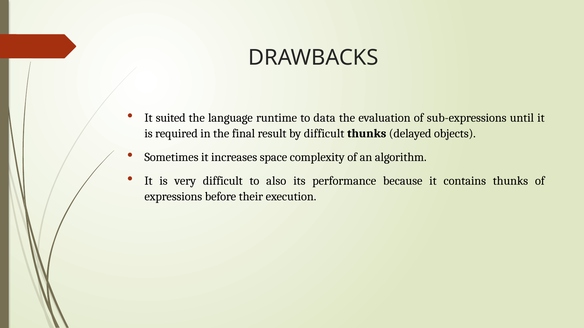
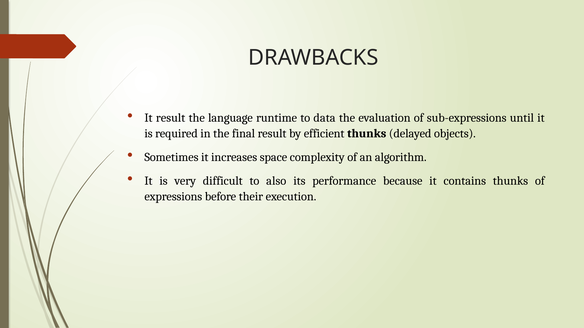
It suited: suited -> result
by difficult: difficult -> efficient
